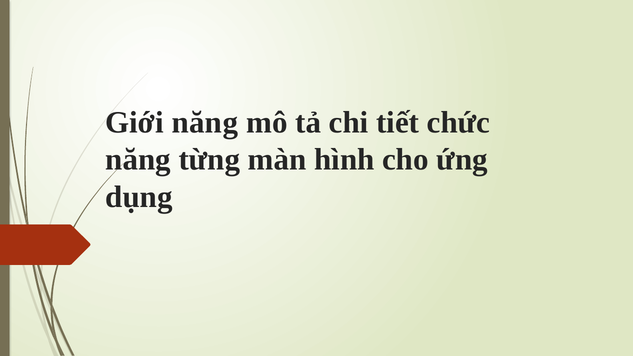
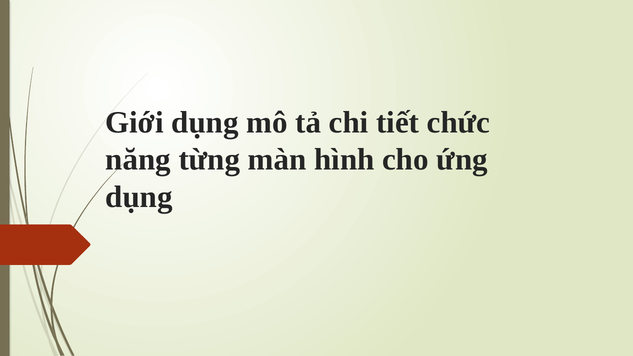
Giới năng: năng -> dụng
